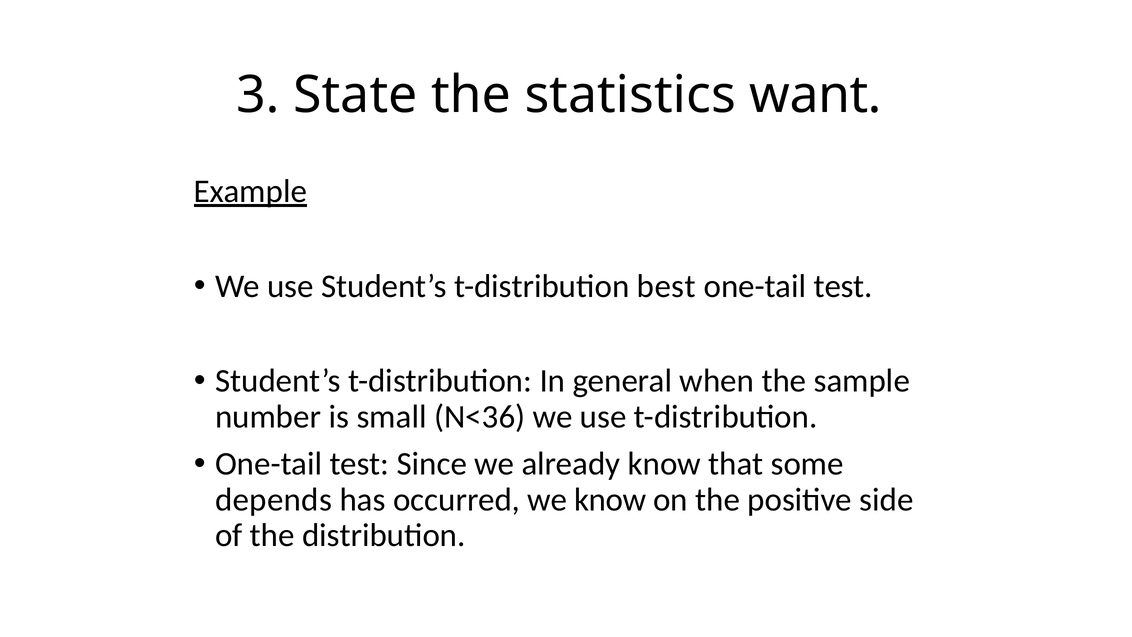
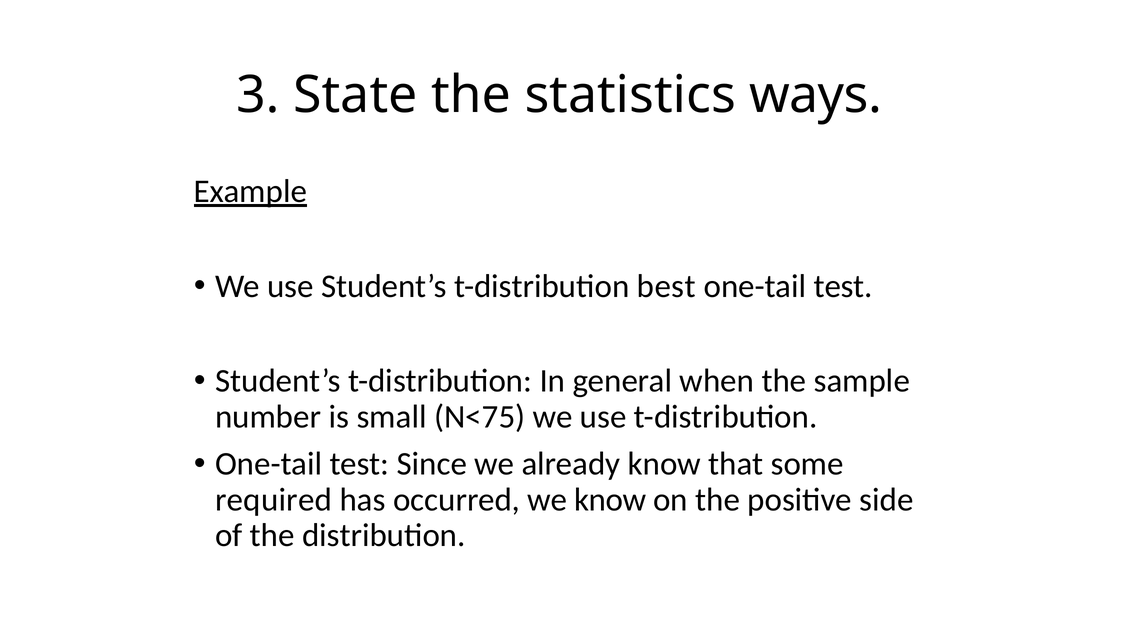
want: want -> ways
N<36: N<36 -> N<75
depends: depends -> required
